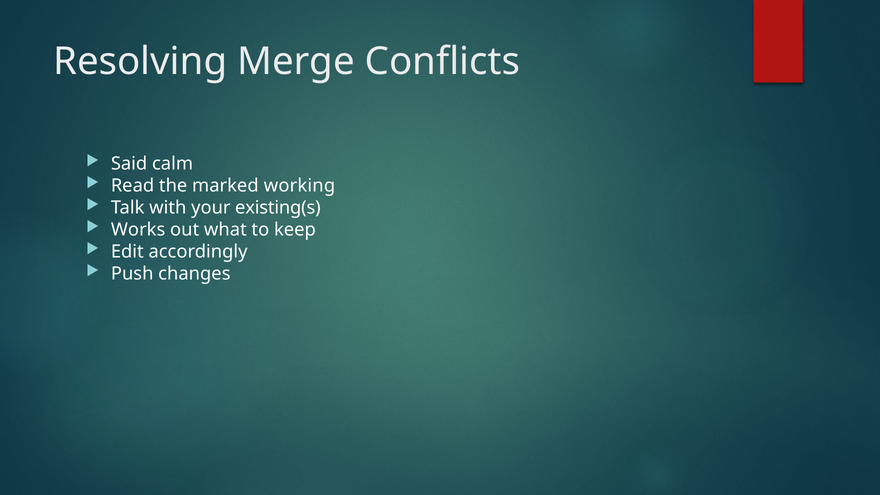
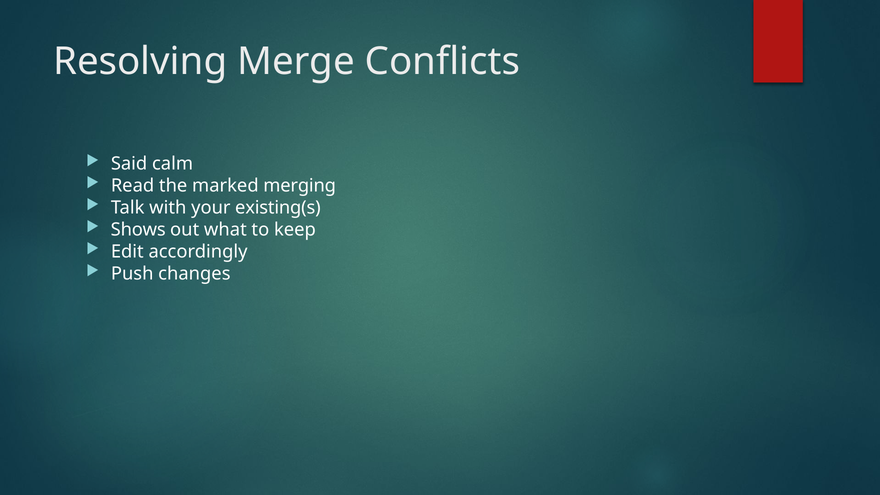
working: working -> merging
Works: Works -> Shows
